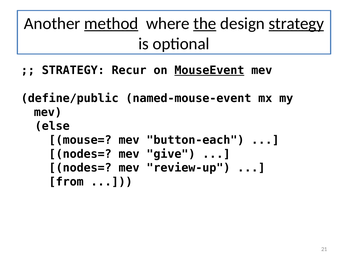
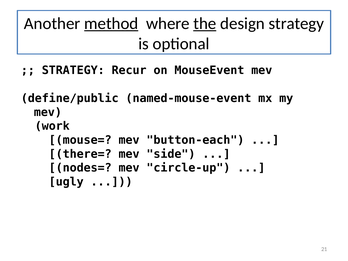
strategy at (296, 24) underline: present -> none
MouseEvent underline: present -> none
else: else -> work
nodes= at (80, 154): nodes= -> there=
give: give -> side
review-up: review-up -> circle-up
from: from -> ugly
